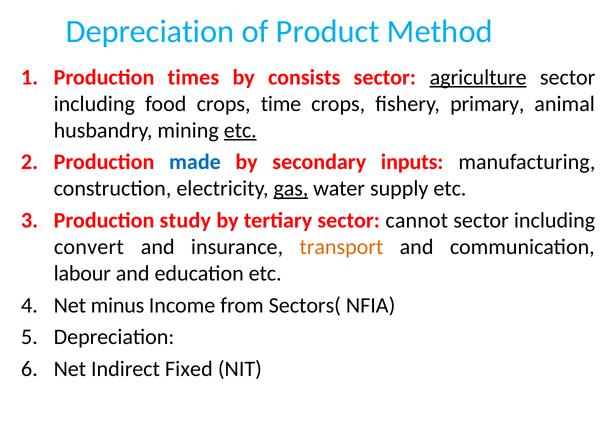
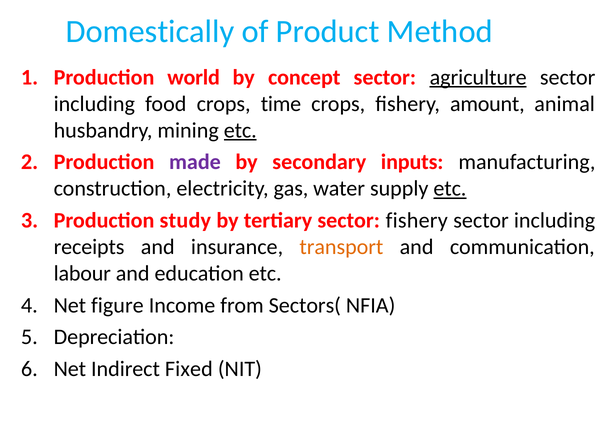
Depreciation at (150, 31): Depreciation -> Domestically
times: times -> world
consists: consists -> concept
primary: primary -> amount
made colour: blue -> purple
gas underline: present -> none
etc at (450, 189) underline: none -> present
sector cannot: cannot -> fishery
convert: convert -> receipts
minus: minus -> figure
